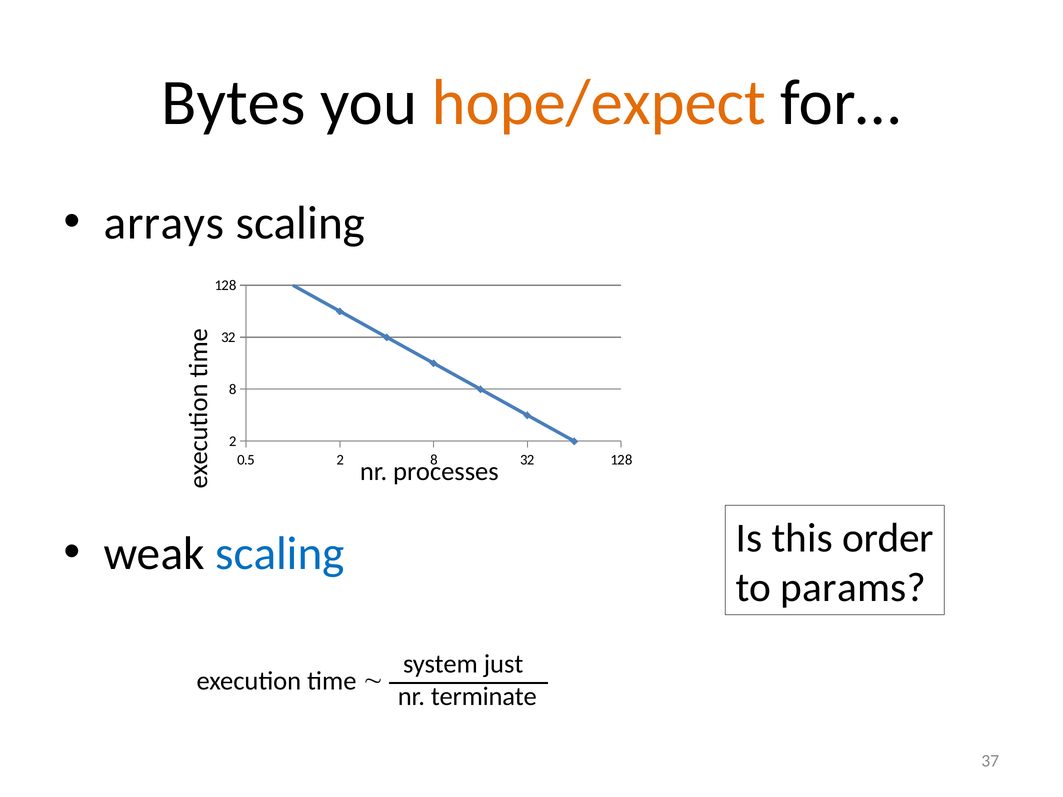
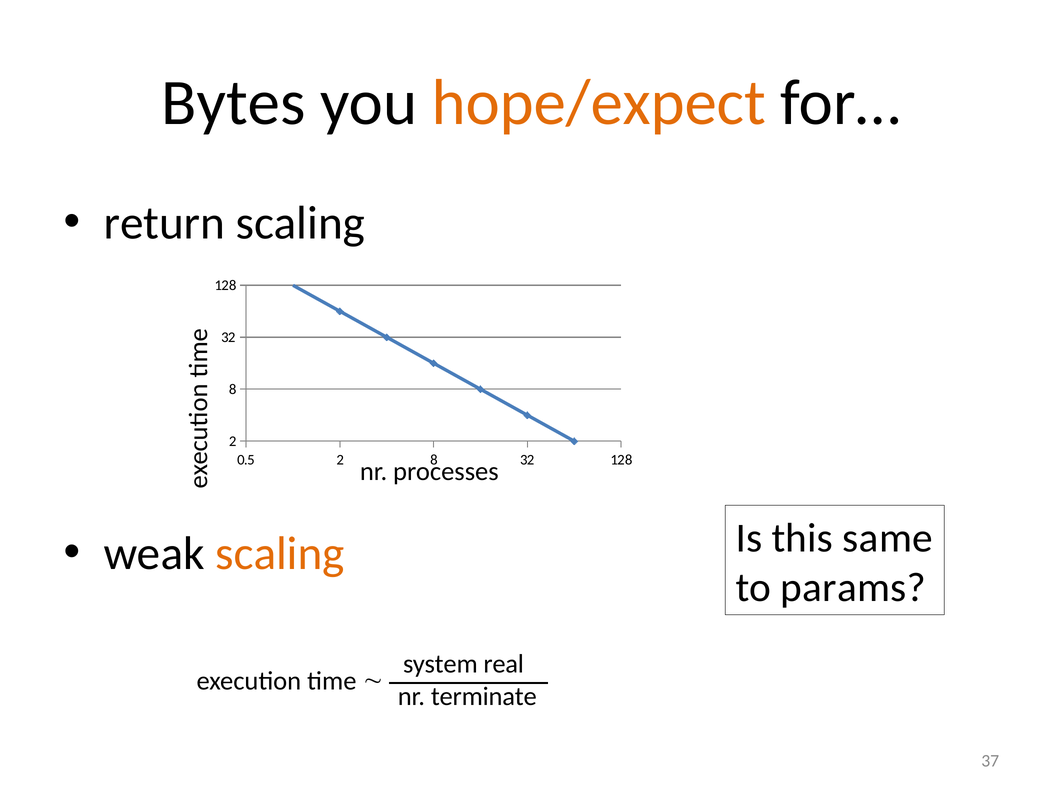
arrays: arrays -> return
order: order -> same
scaling at (280, 554) colour: blue -> orange
just: just -> real
